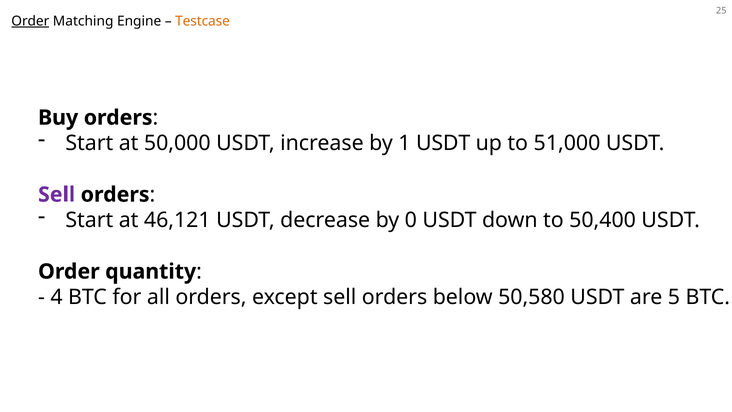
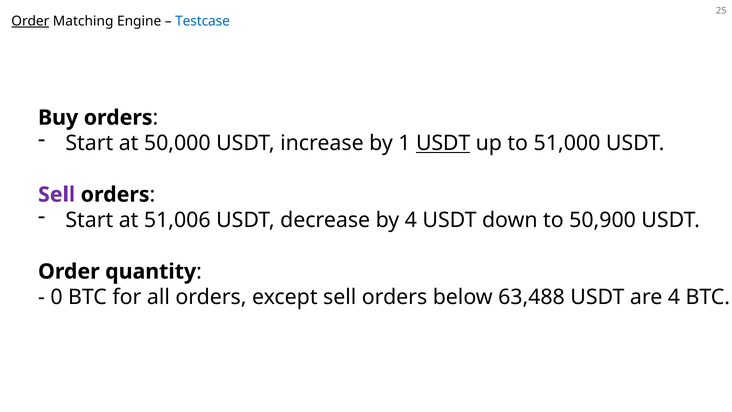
Testcase colour: orange -> blue
USDT at (443, 143) underline: none -> present
46,121: 46,121 -> 51,006
by 0: 0 -> 4
50,400: 50,400 -> 50,900
4: 4 -> 0
50,580: 50,580 -> 63,488
are 5: 5 -> 4
